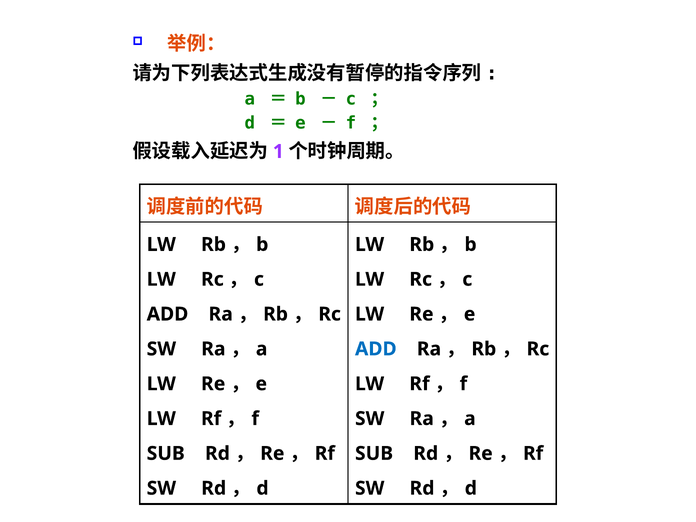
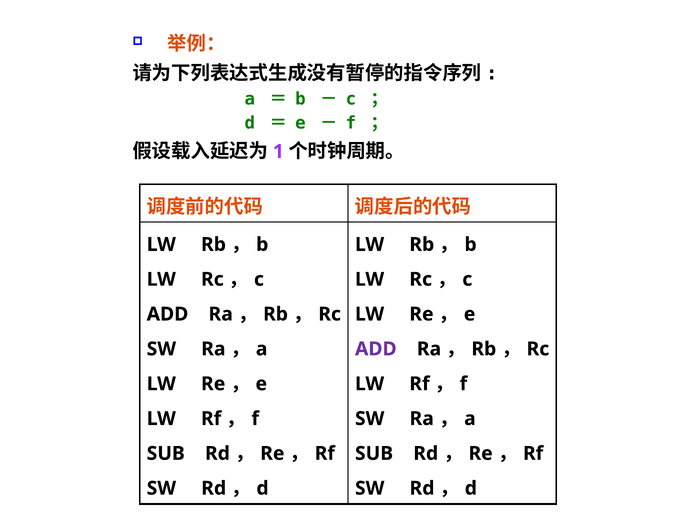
ADD at (376, 349) colour: blue -> purple
